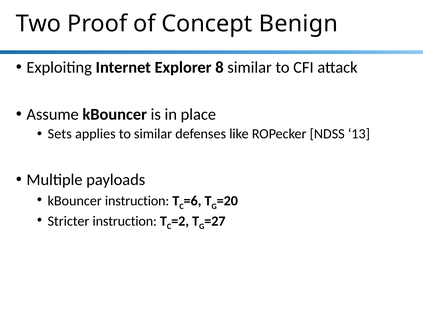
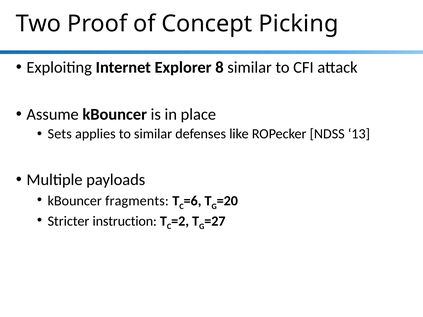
Benign: Benign -> Picking
kBouncer instruction: instruction -> fragments
